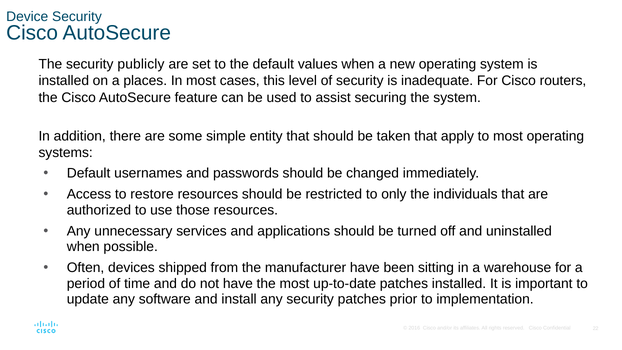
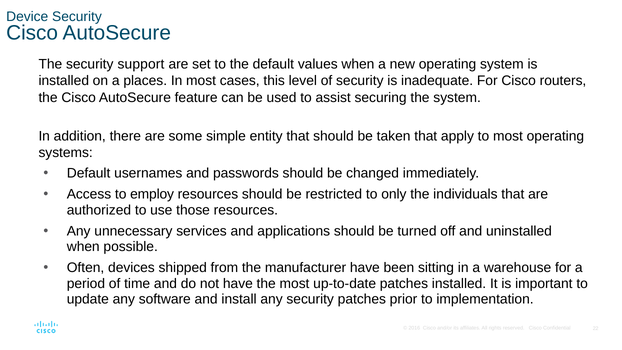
publicly: publicly -> support
restore: restore -> employ
